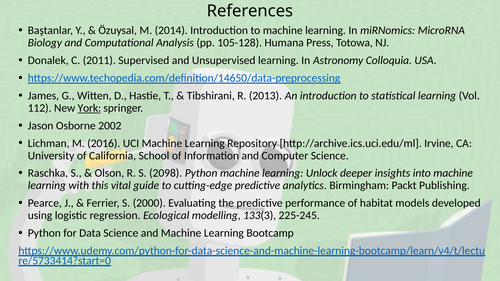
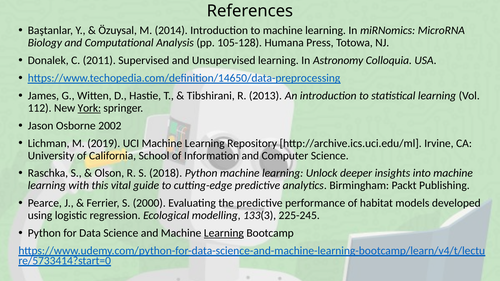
2016: 2016 -> 2019
2098: 2098 -> 2018
Learning at (224, 233) underline: none -> present
